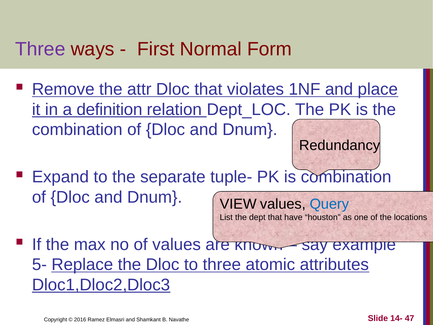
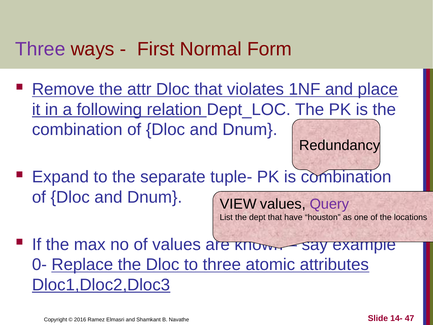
definition: definition -> following
Query colour: blue -> purple
5-: 5- -> 0-
